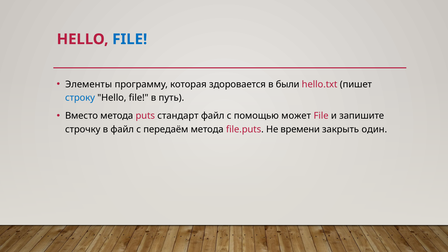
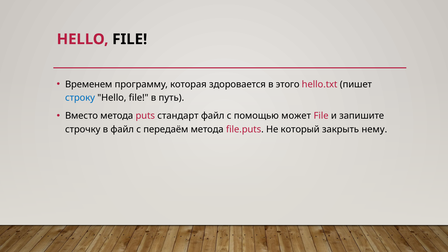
FILE at (130, 39) colour: blue -> black
Элементы: Элементы -> Временем
были: были -> этого
времени: времени -> который
один: один -> нему
